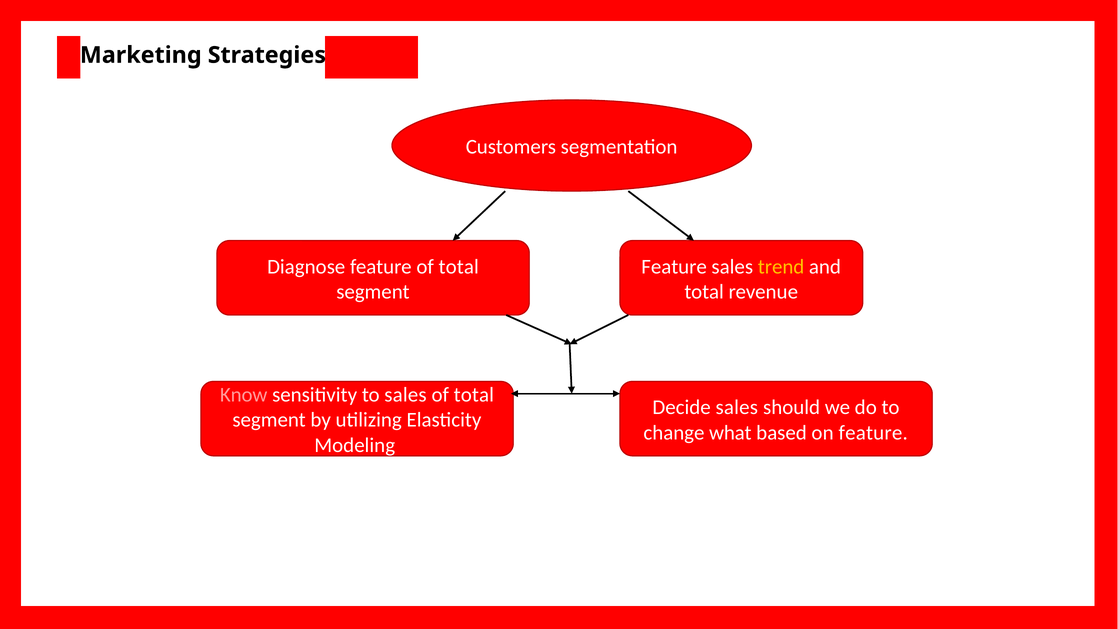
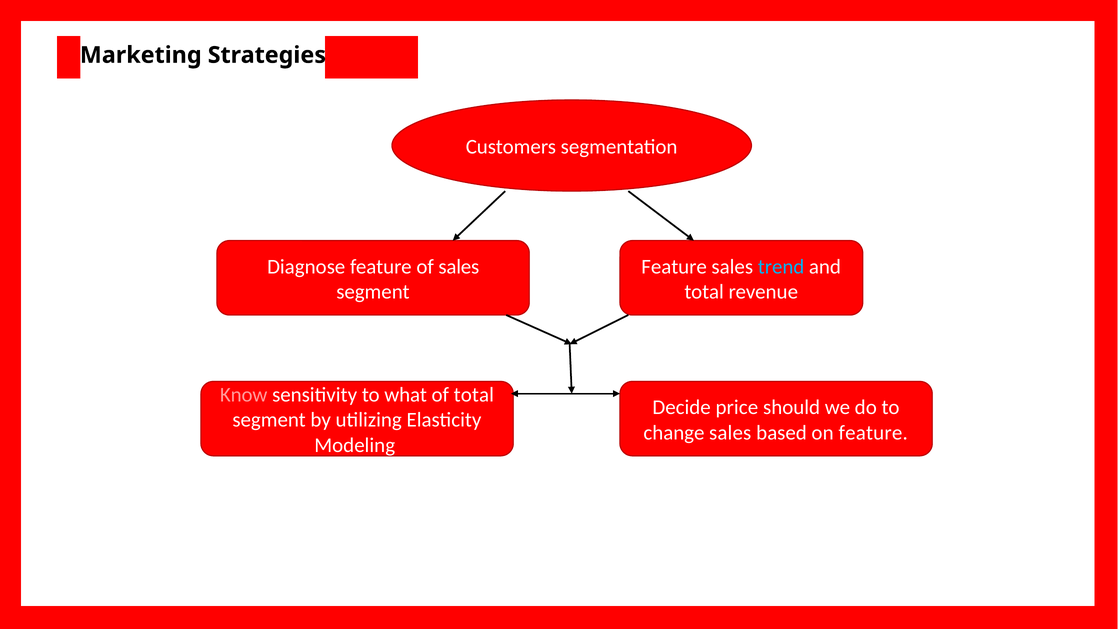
feature of total: total -> sales
trend colour: yellow -> light blue
to sales: sales -> what
Decide sales: sales -> price
change what: what -> sales
